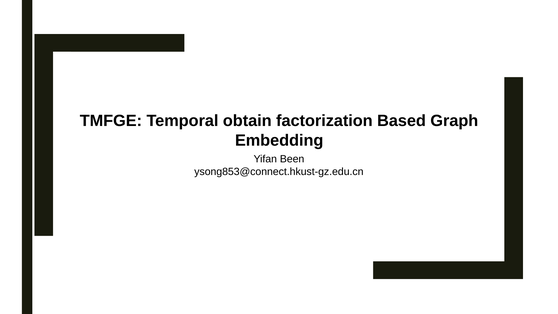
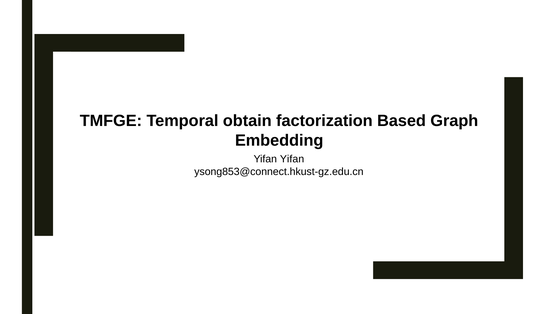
Yifan Been: Been -> Yifan
